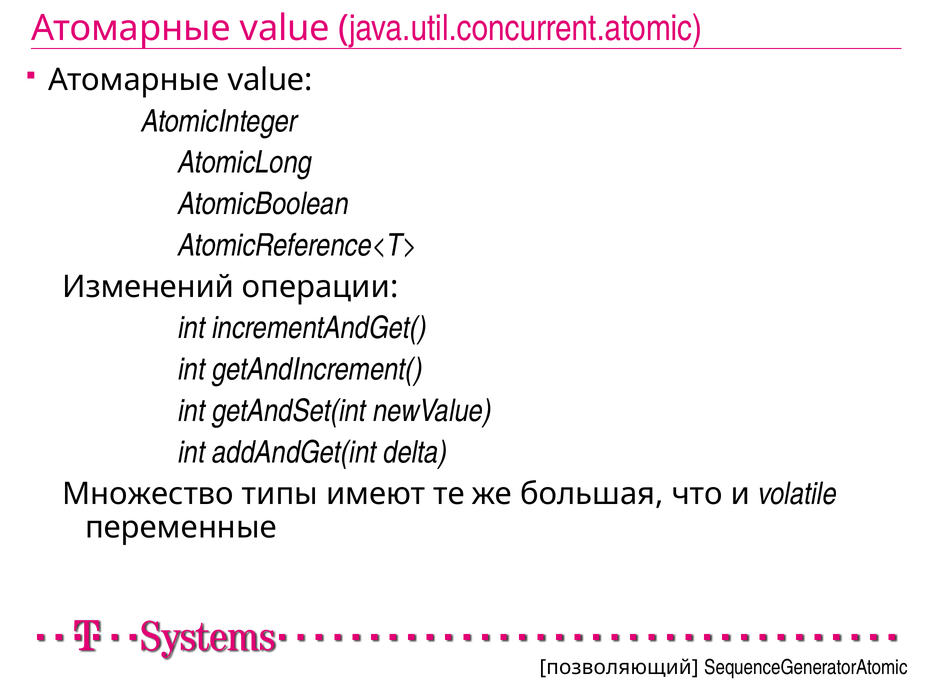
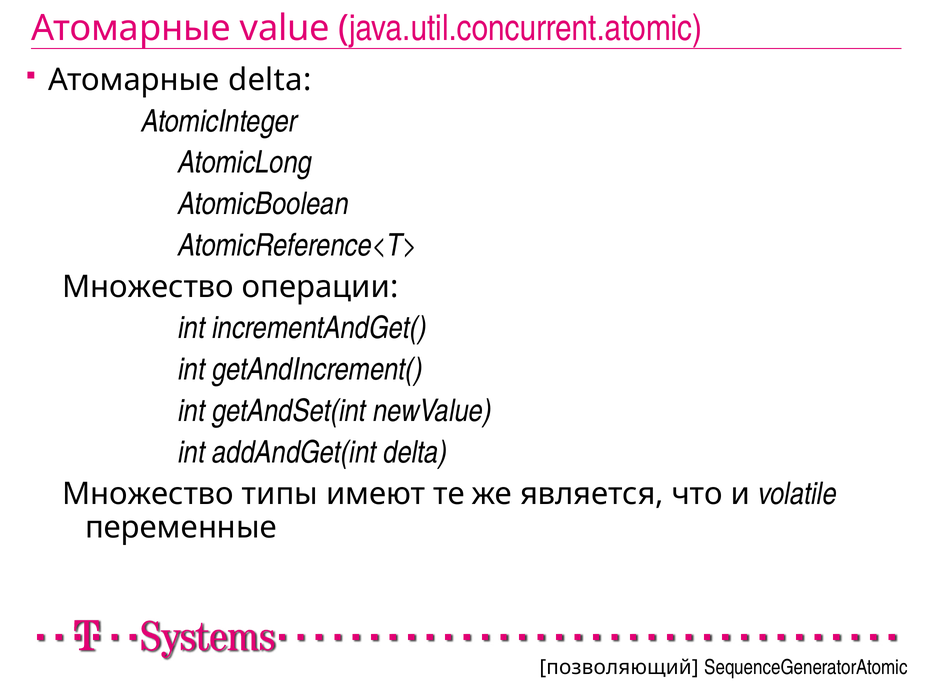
value at (270, 80): value -> delta
Изменений at (148, 287): Изменений -> Множество
большая: большая -> является
